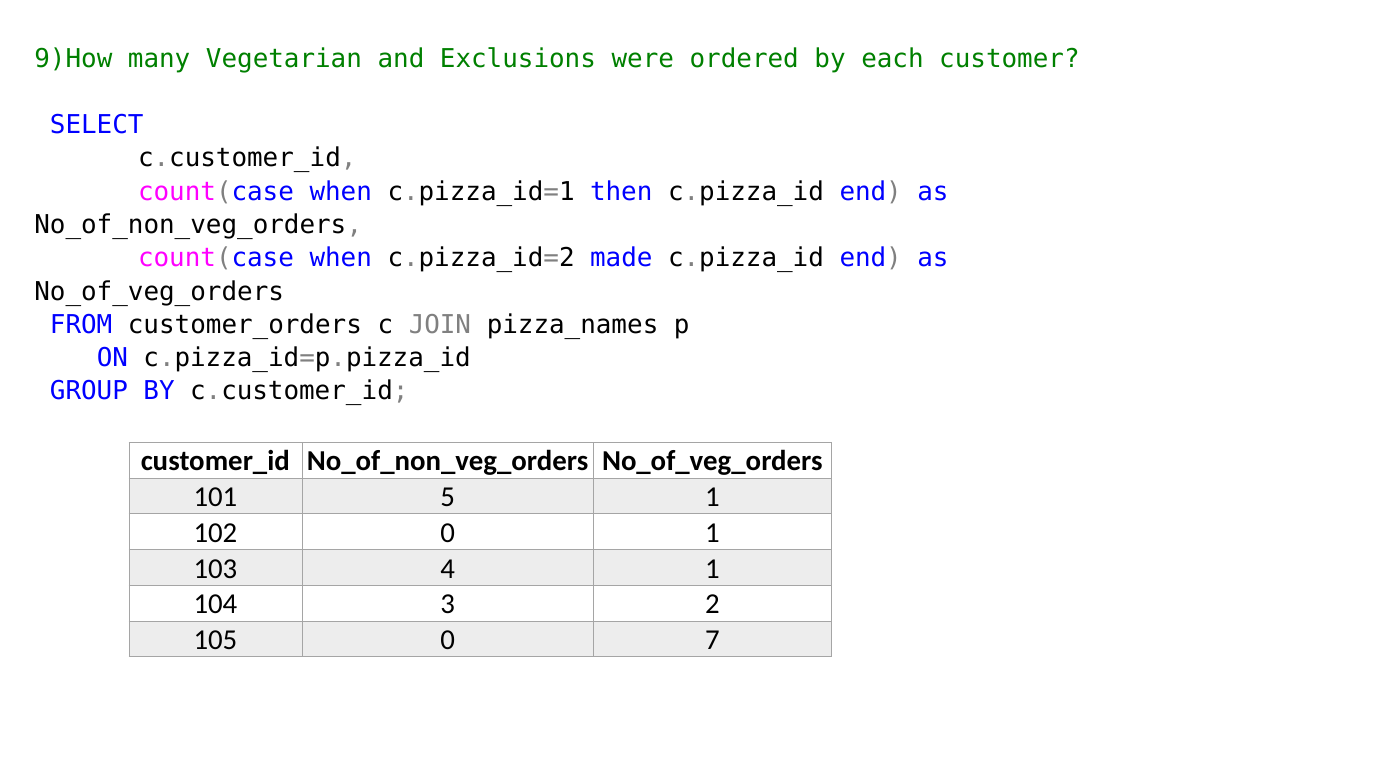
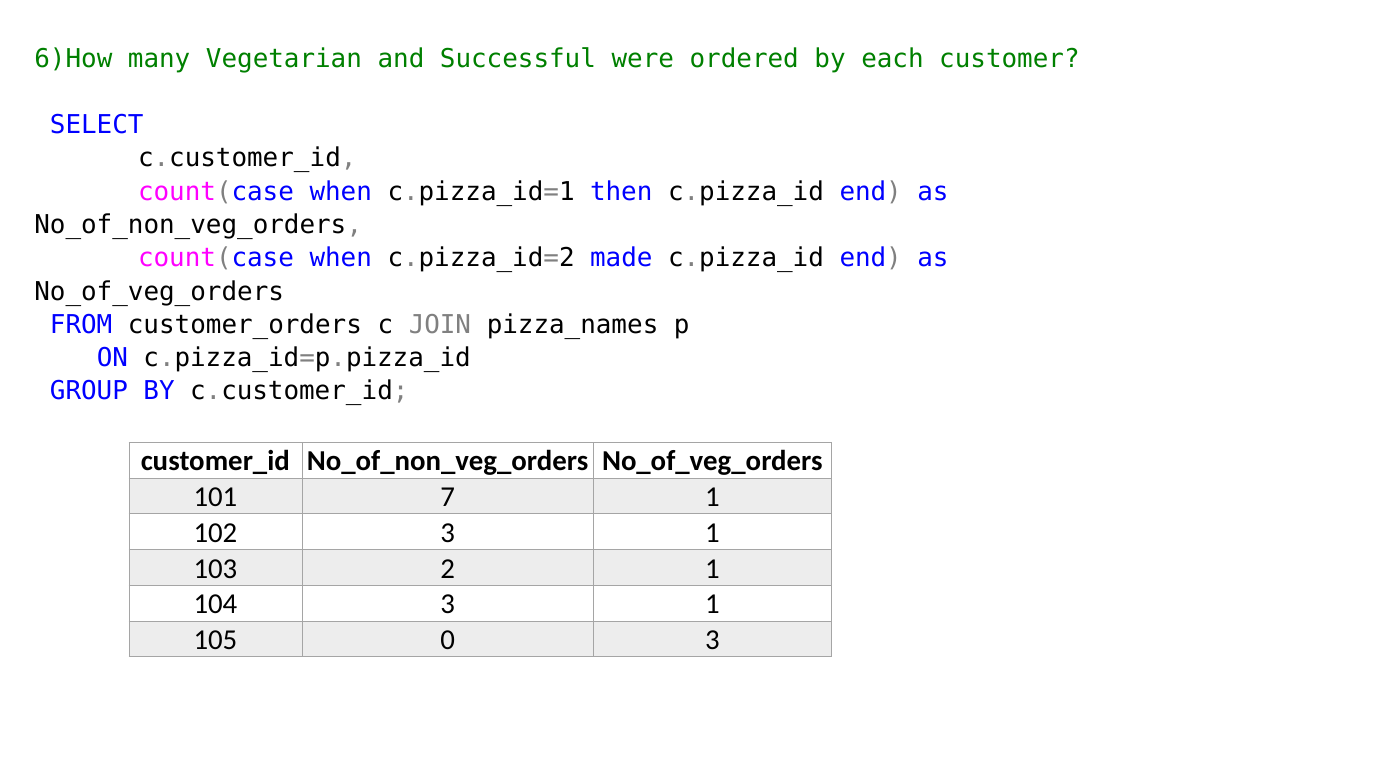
9)How: 9)How -> 6)How
Exclusions: Exclusions -> Successful
5: 5 -> 7
102 0: 0 -> 3
4: 4 -> 2
104 3 2: 2 -> 1
0 7: 7 -> 3
